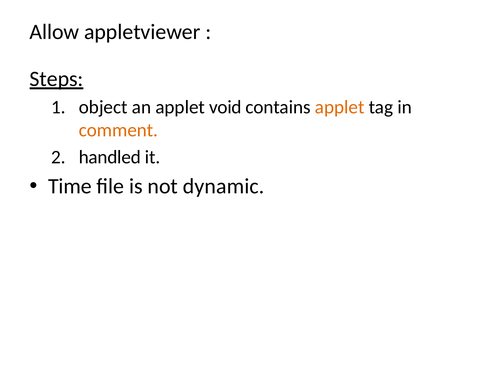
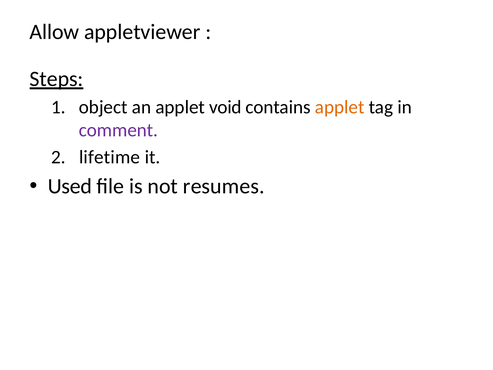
comment colour: orange -> purple
handled: handled -> lifetime
Time: Time -> Used
dynamic: dynamic -> resumes
